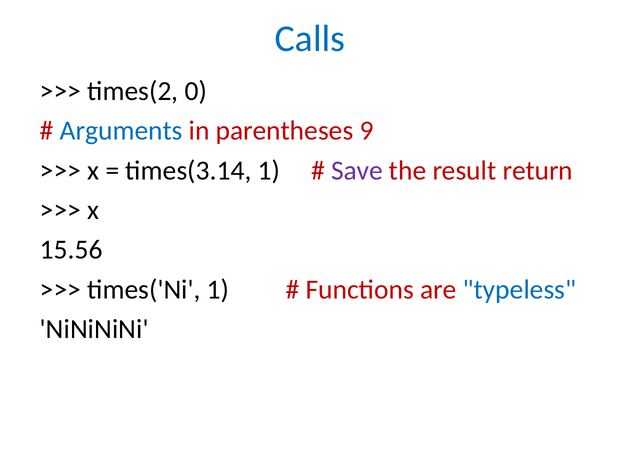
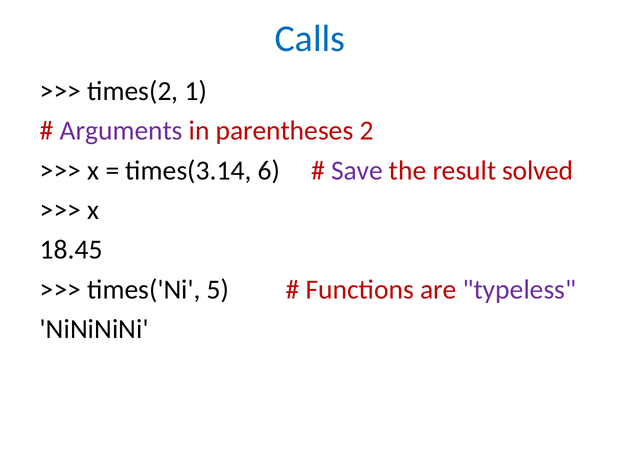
0: 0 -> 1
Arguments colour: blue -> purple
9: 9 -> 2
times(3.14 1: 1 -> 6
return: return -> solved
15.56: 15.56 -> 18.45
times('Ni 1: 1 -> 5
typeless colour: blue -> purple
